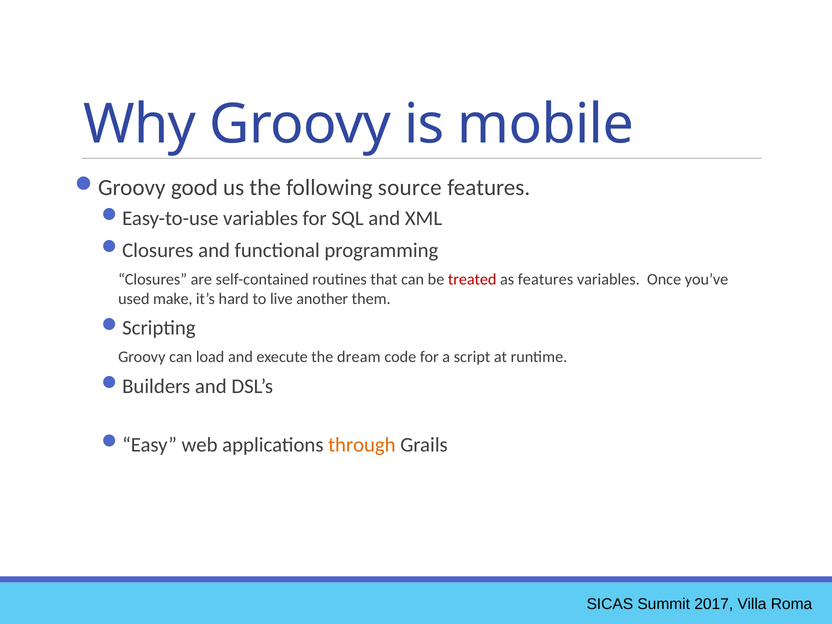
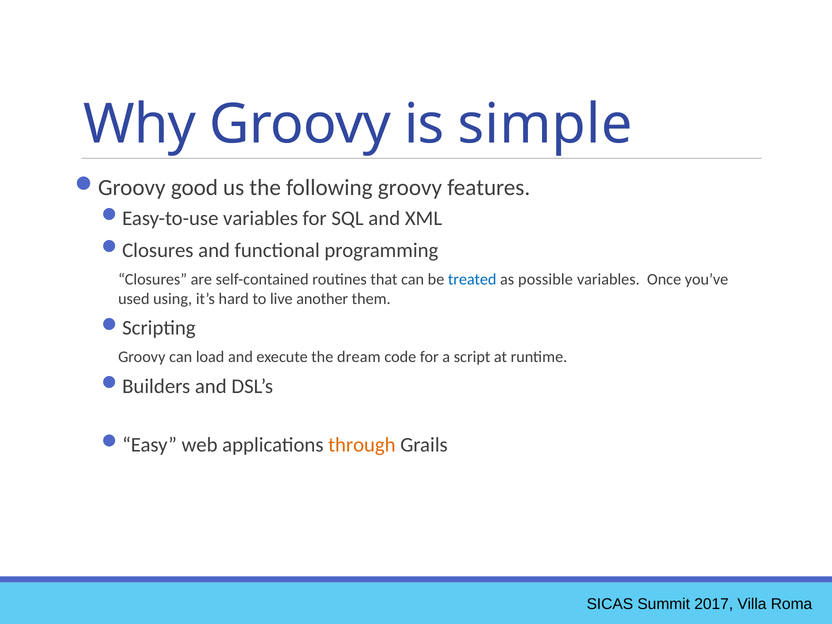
mobile: mobile -> simple
following source: source -> groovy
treated colour: red -> blue
as features: features -> possible
make: make -> using
